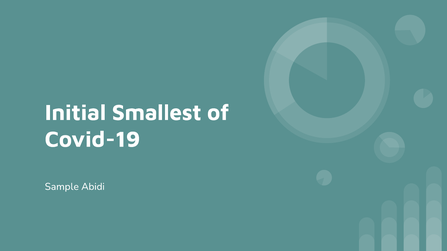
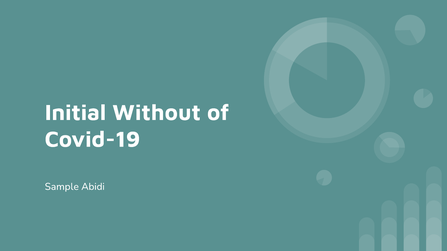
Smallest: Smallest -> Without
